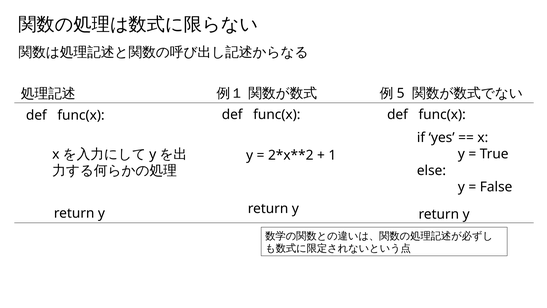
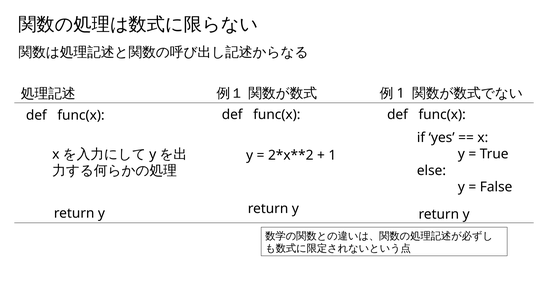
5 at (401, 93): 5 -> 1
